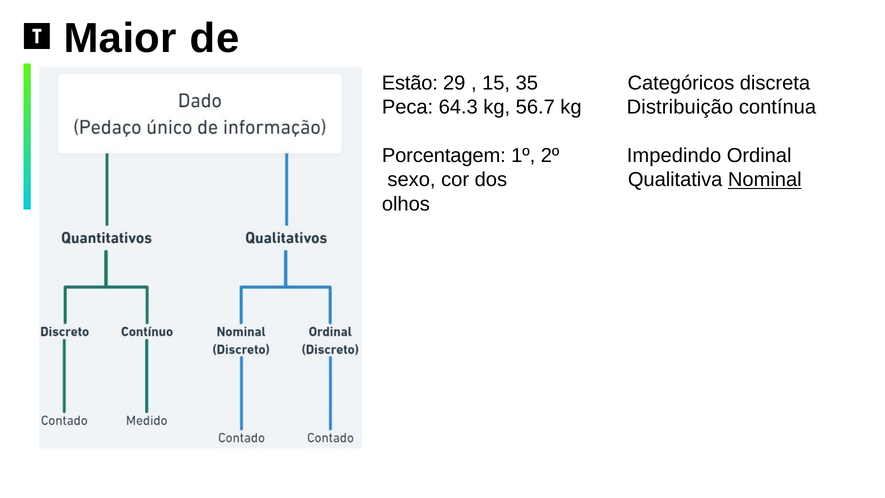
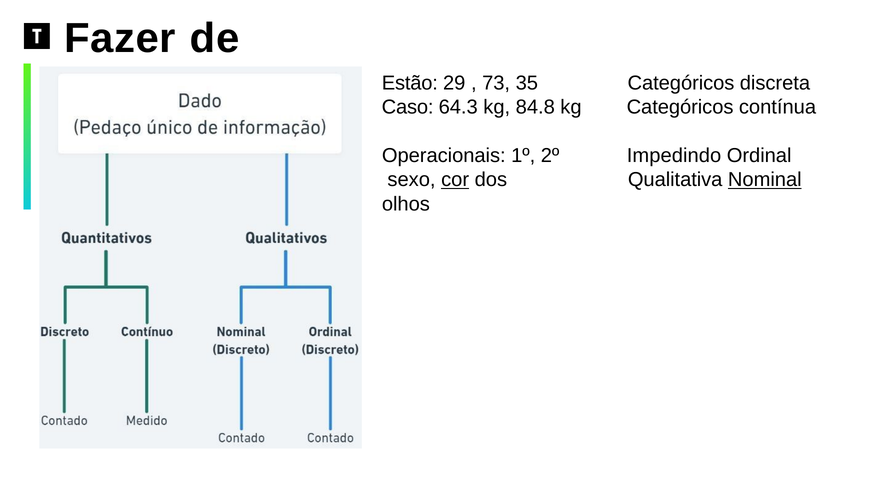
Maior: Maior -> Fazer
15: 15 -> 73
Peca: Peca -> Caso
56.7: 56.7 -> 84.8
Distribuição at (680, 107): Distribuição -> Categóricos
Porcentagem: Porcentagem -> Operacionais
cor underline: none -> present
